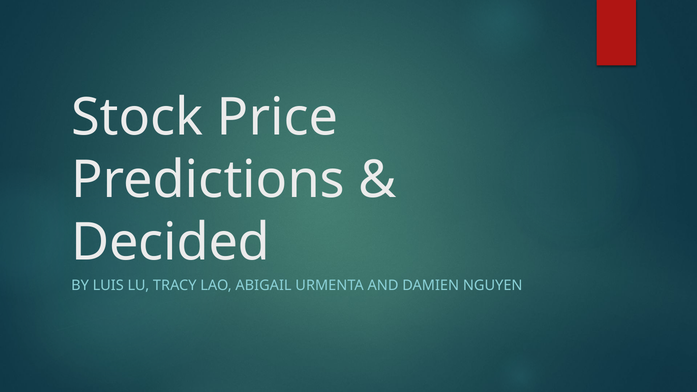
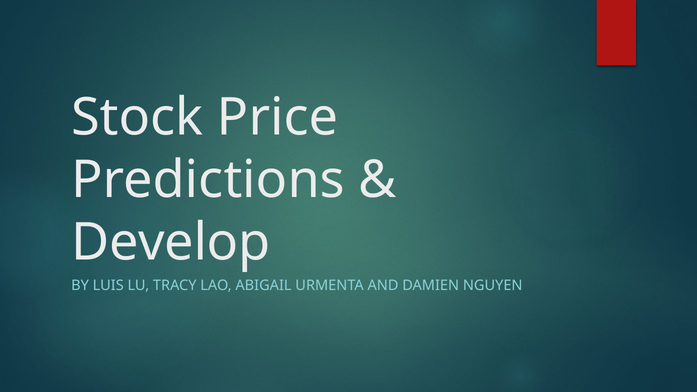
Decided: Decided -> Develop
